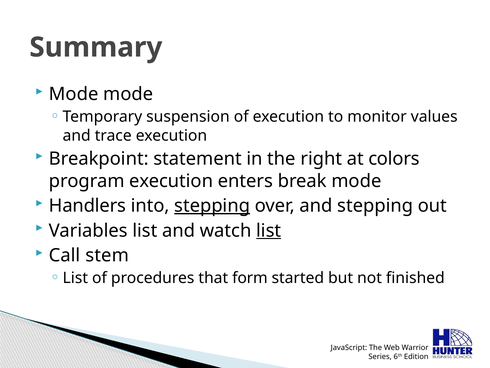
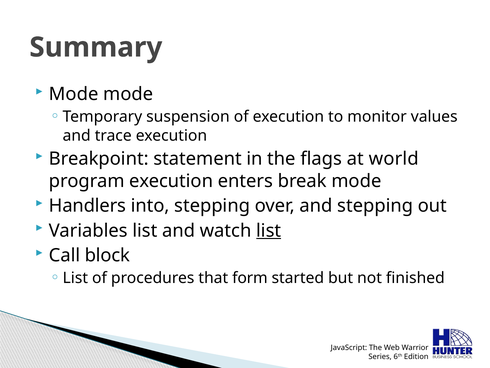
right: right -> flags
colors: colors -> world
stepping at (212, 206) underline: present -> none
stem: stem -> block
